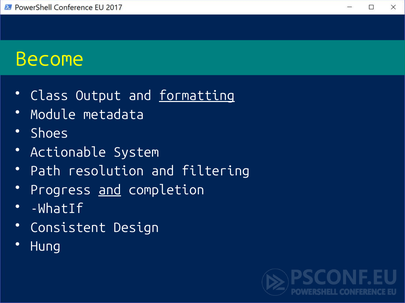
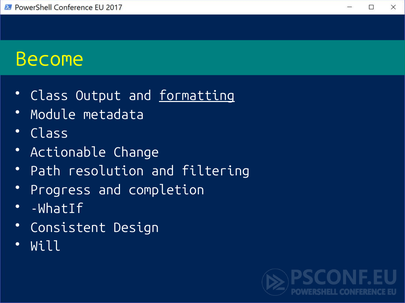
Shoes at (49, 134): Shoes -> Class
System: System -> Change
and at (110, 190) underline: present -> none
Hung: Hung -> Will
